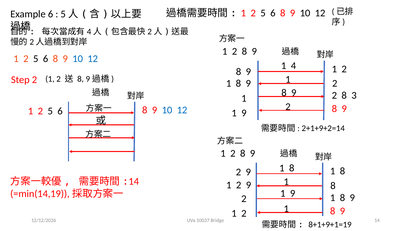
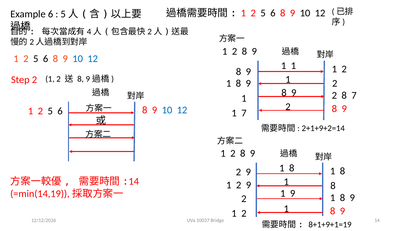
4 at (293, 66): 4 -> 1
8 3: 3 -> 7
9 at (244, 113): 9 -> 7
